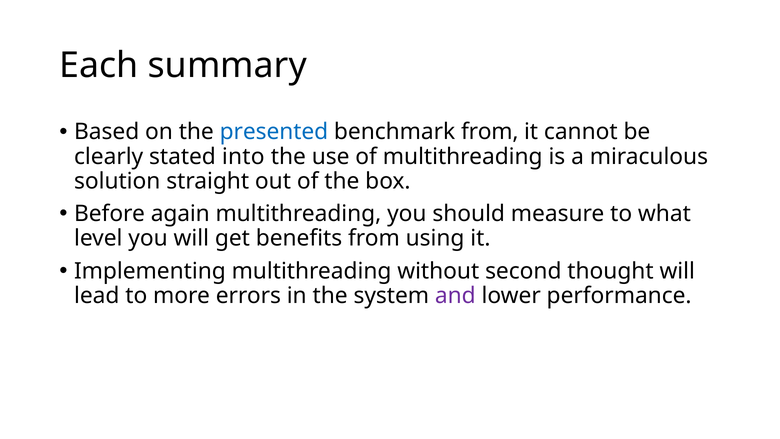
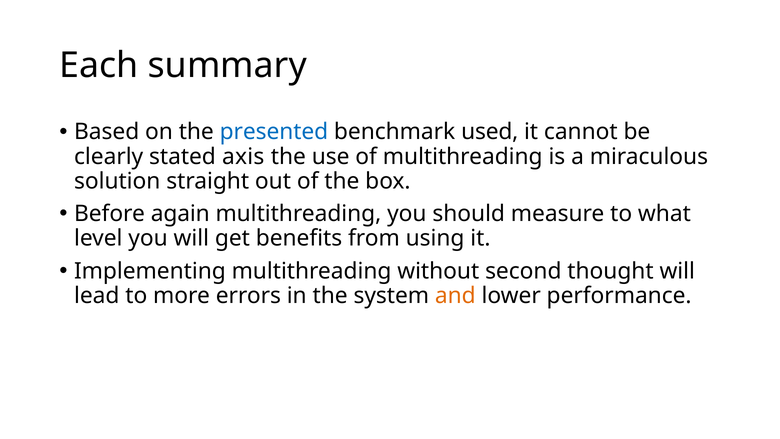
benchmark from: from -> used
into: into -> axis
and colour: purple -> orange
